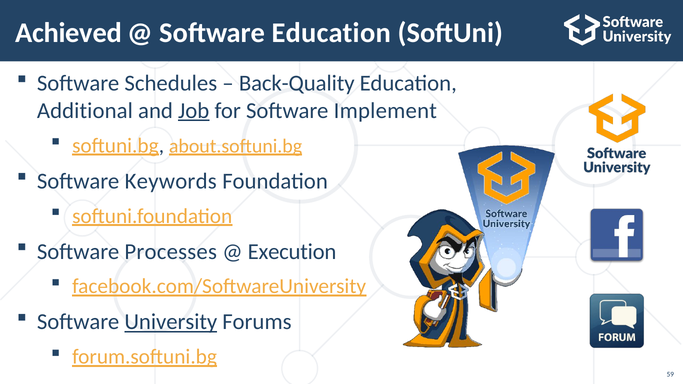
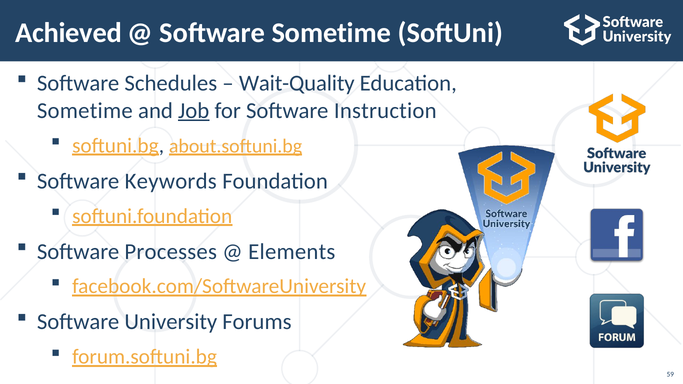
Software Education: Education -> Sometime
Back-Quality: Back-Quality -> Wait-Quality
Additional at (85, 111): Additional -> Sometime
Implement: Implement -> Instruction
Execution: Execution -> Elements
University underline: present -> none
